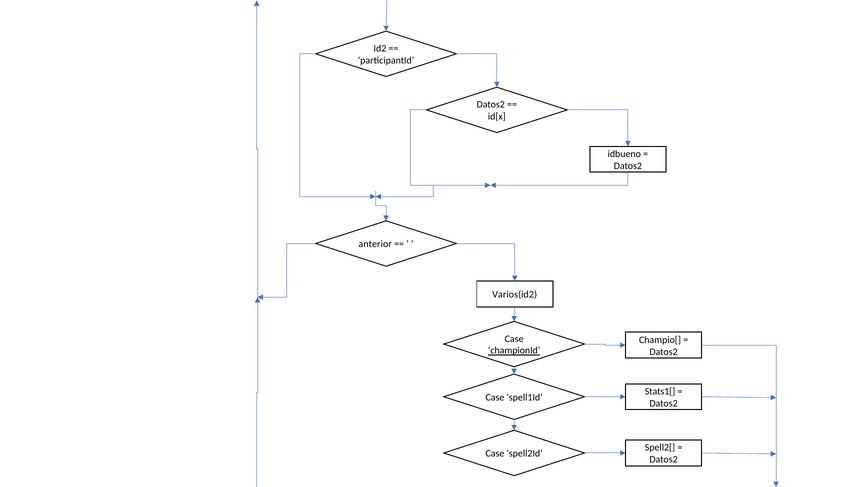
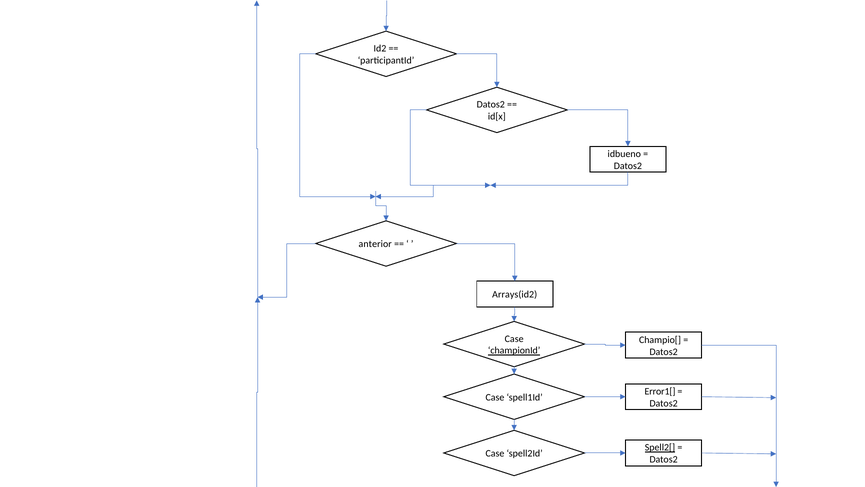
Varios(id2: Varios(id2 -> Arrays(id2
Stats1[: Stats1[ -> Error1[
Spell2[ underline: none -> present
